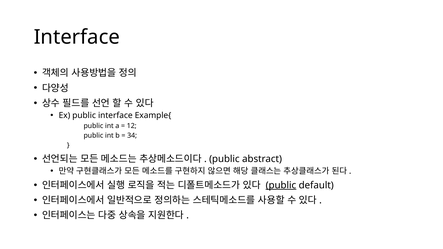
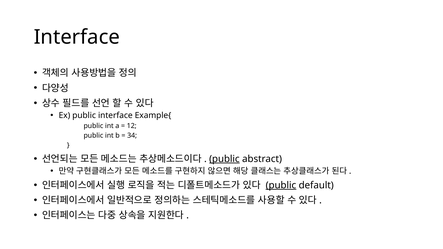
public at (224, 159) underline: none -> present
